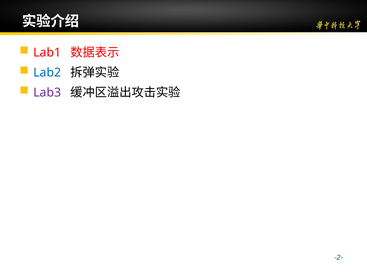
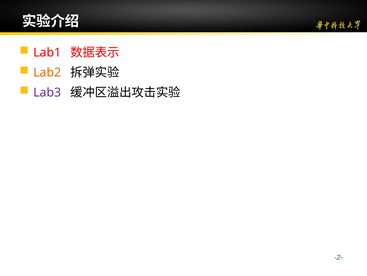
Lab2 colour: blue -> orange
